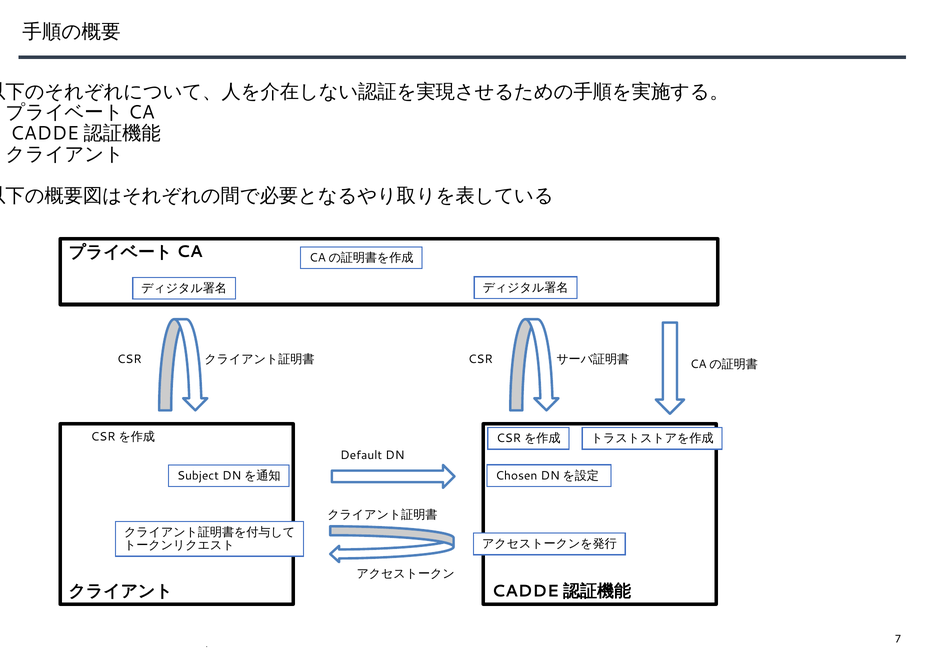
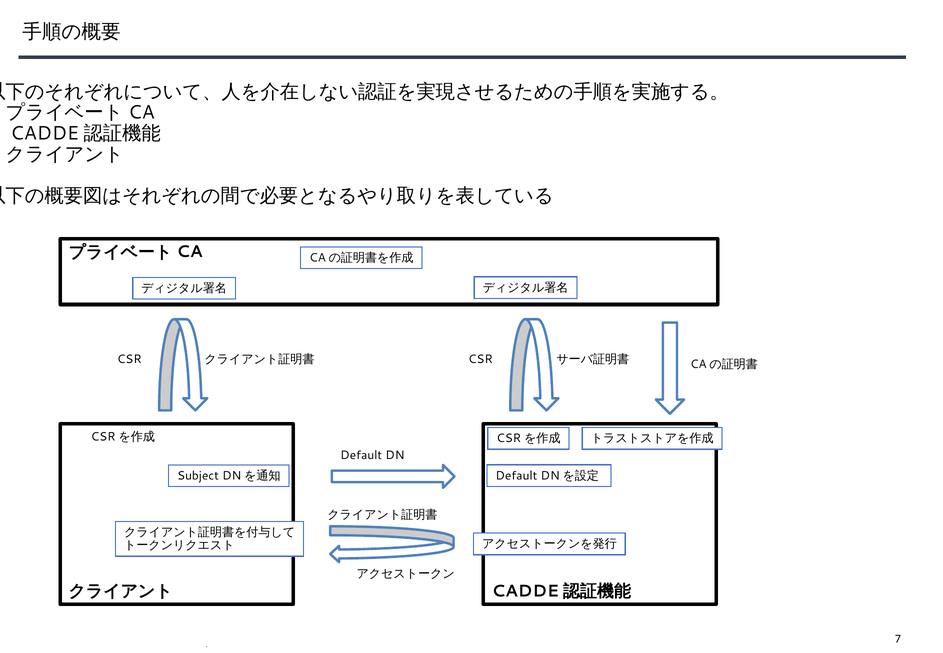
Chosen at (516, 475): Chosen -> Default
